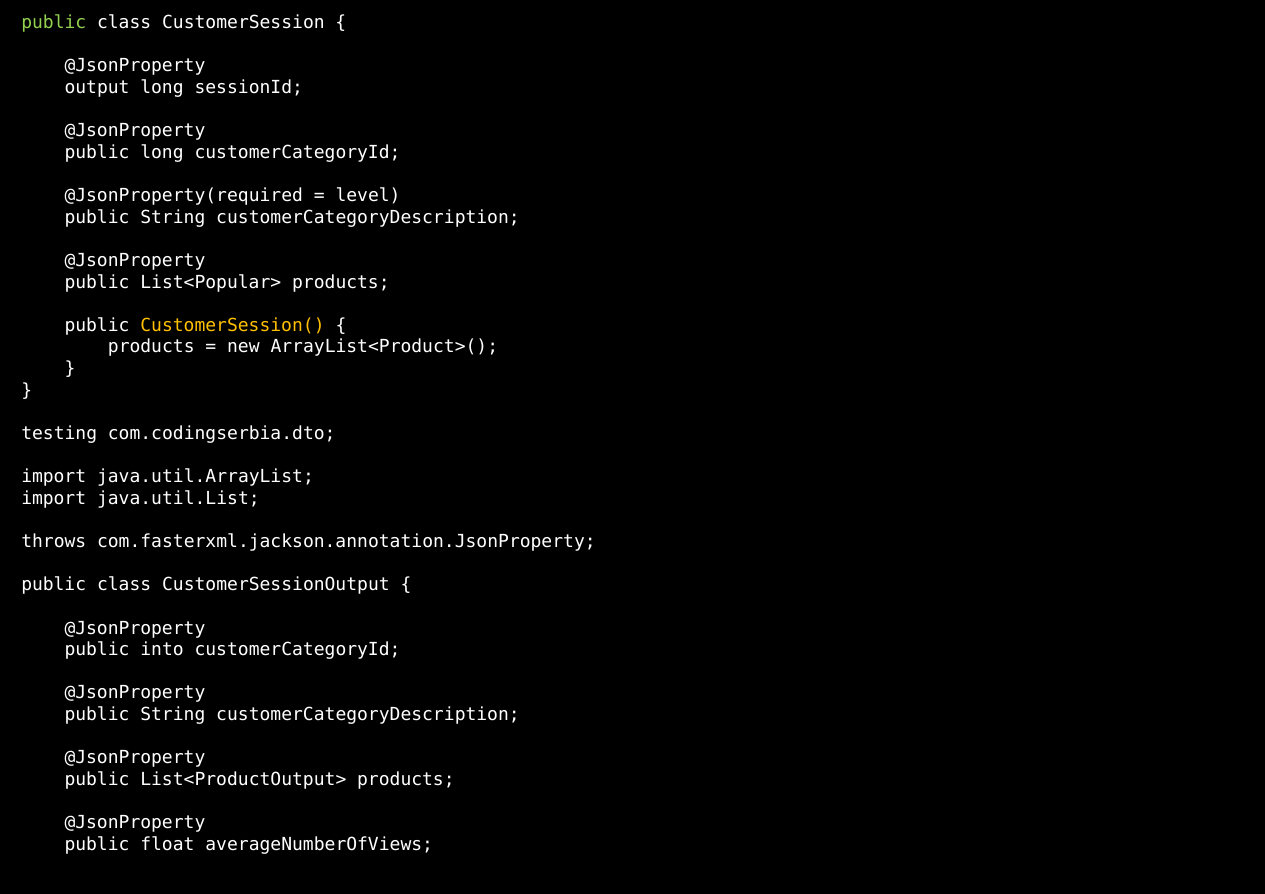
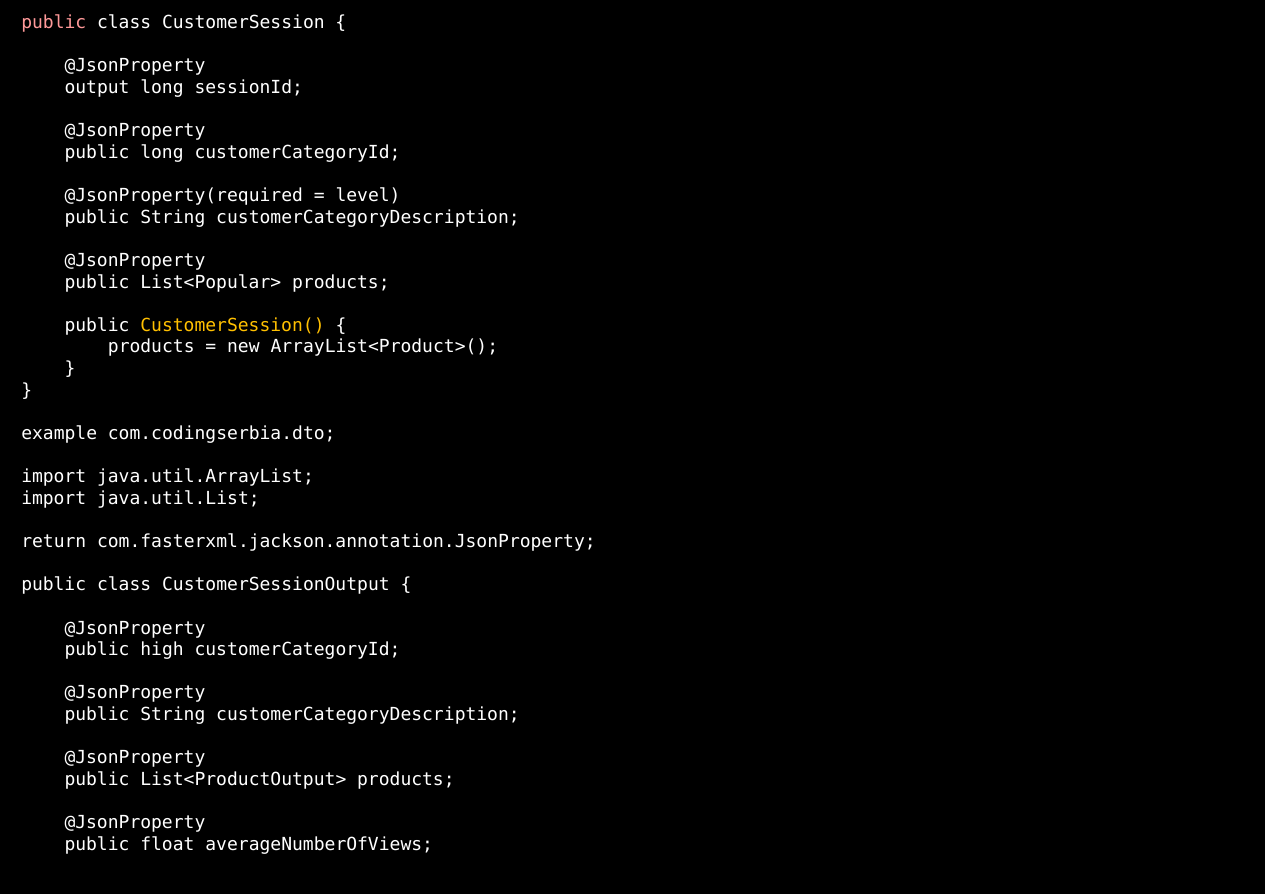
public at (54, 23) colour: light green -> pink
testing: testing -> example
throws: throws -> return
into: into -> high
